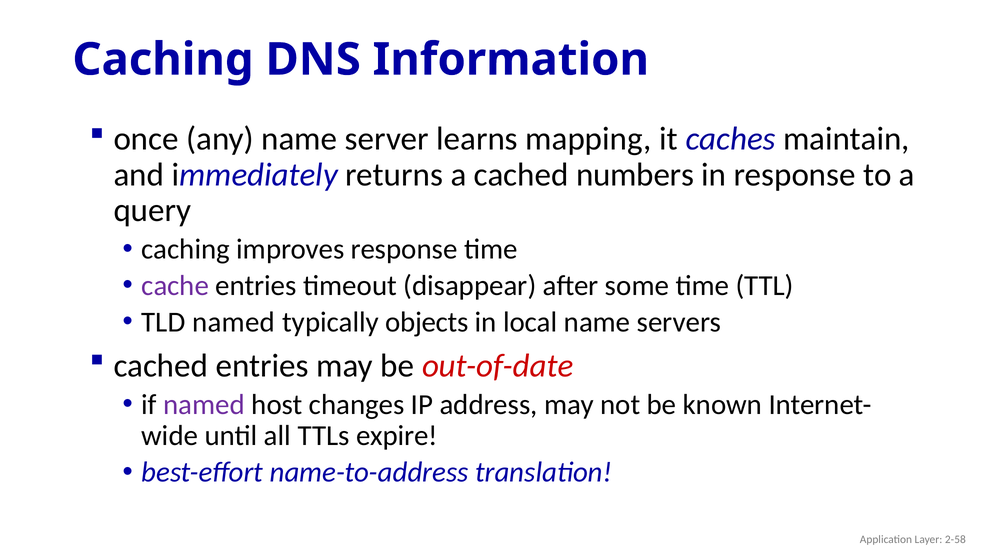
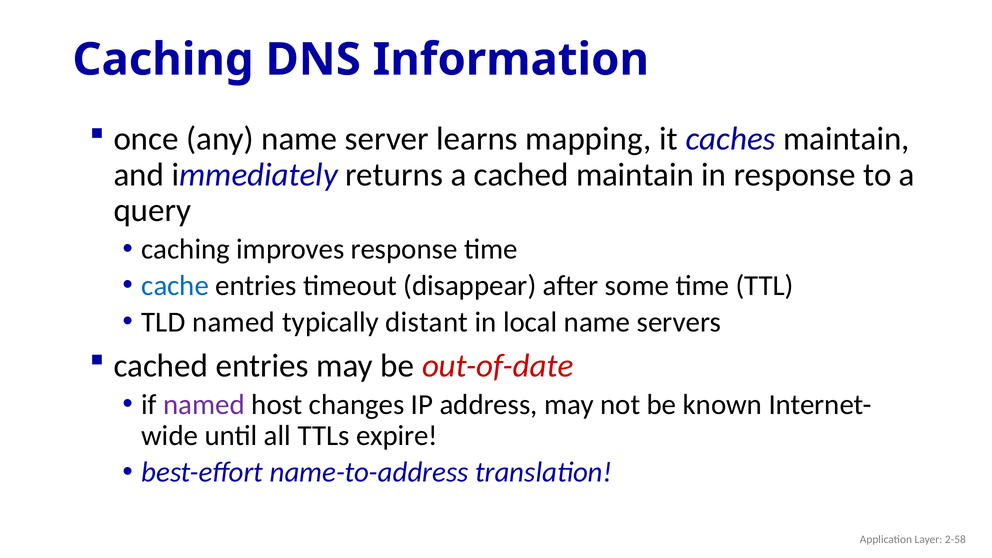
cached numbers: numbers -> maintain
cache colour: purple -> blue
objects: objects -> distant
